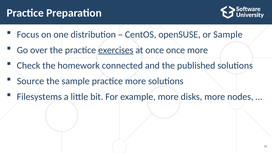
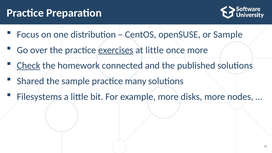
at once: once -> little
Check underline: none -> present
Source: Source -> Shared
practice more: more -> many
